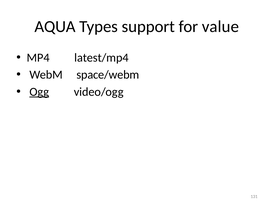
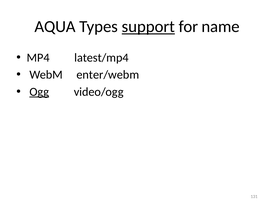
support underline: none -> present
value: value -> name
space/webm: space/webm -> enter/webm
